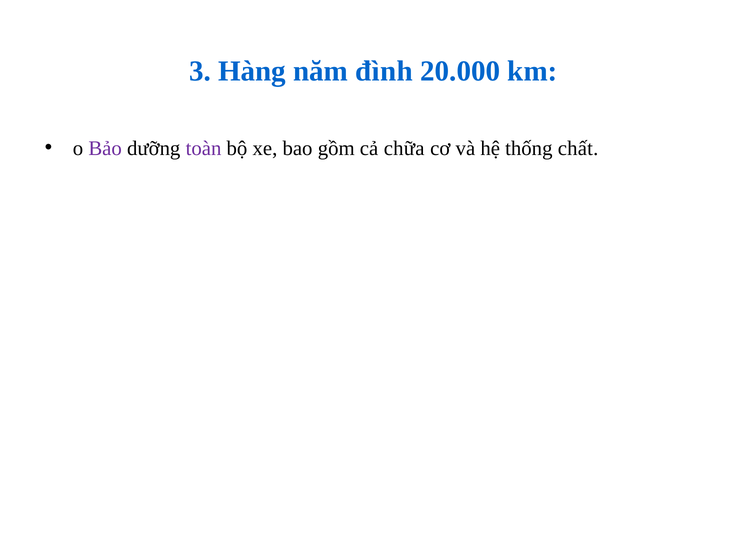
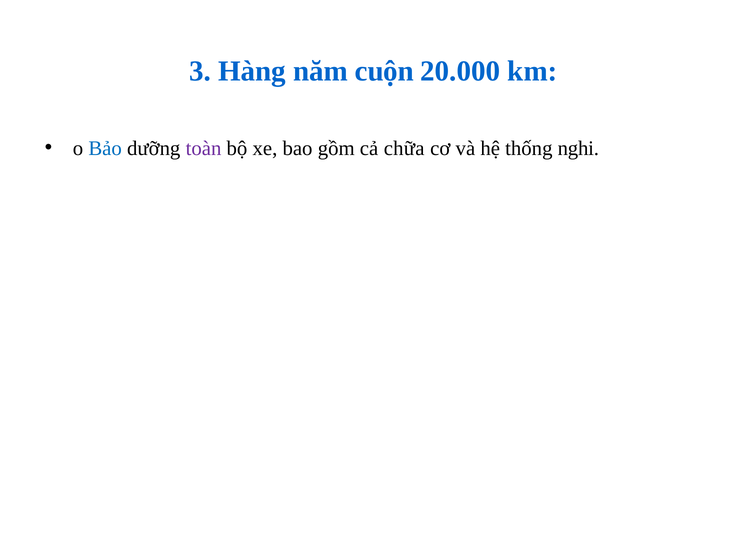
đình: đình -> cuộn
Bảo colour: purple -> blue
chất: chất -> nghi
